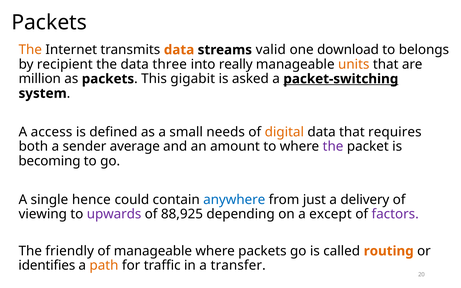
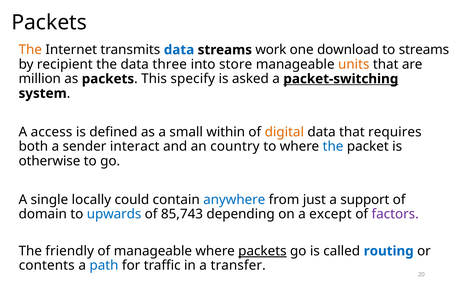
data at (179, 50) colour: orange -> blue
valid: valid -> work
to belongs: belongs -> streams
really: really -> store
gigabit: gigabit -> specify
needs: needs -> within
average: average -> interact
amount: amount -> country
the at (333, 147) colour: purple -> blue
becoming: becoming -> otherwise
hence: hence -> locally
delivery: delivery -> support
viewing: viewing -> domain
upwards colour: purple -> blue
88,925: 88,925 -> 85,743
packets at (262, 251) underline: none -> present
routing colour: orange -> blue
identifies: identifies -> contents
path colour: orange -> blue
